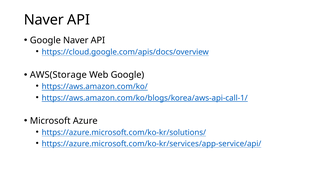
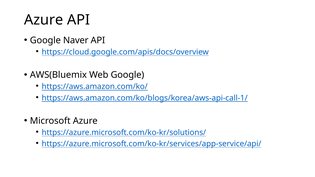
Naver at (44, 20): Naver -> Azure
AWS(Storage: AWS(Storage -> AWS(Bluemix
